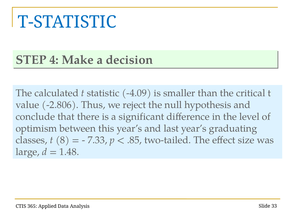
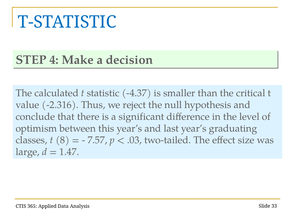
-4.09: -4.09 -> -4.37
-2.806: -2.806 -> -2.316
7.33: 7.33 -> 7.57
.85: .85 -> .03
1.48: 1.48 -> 1.47
